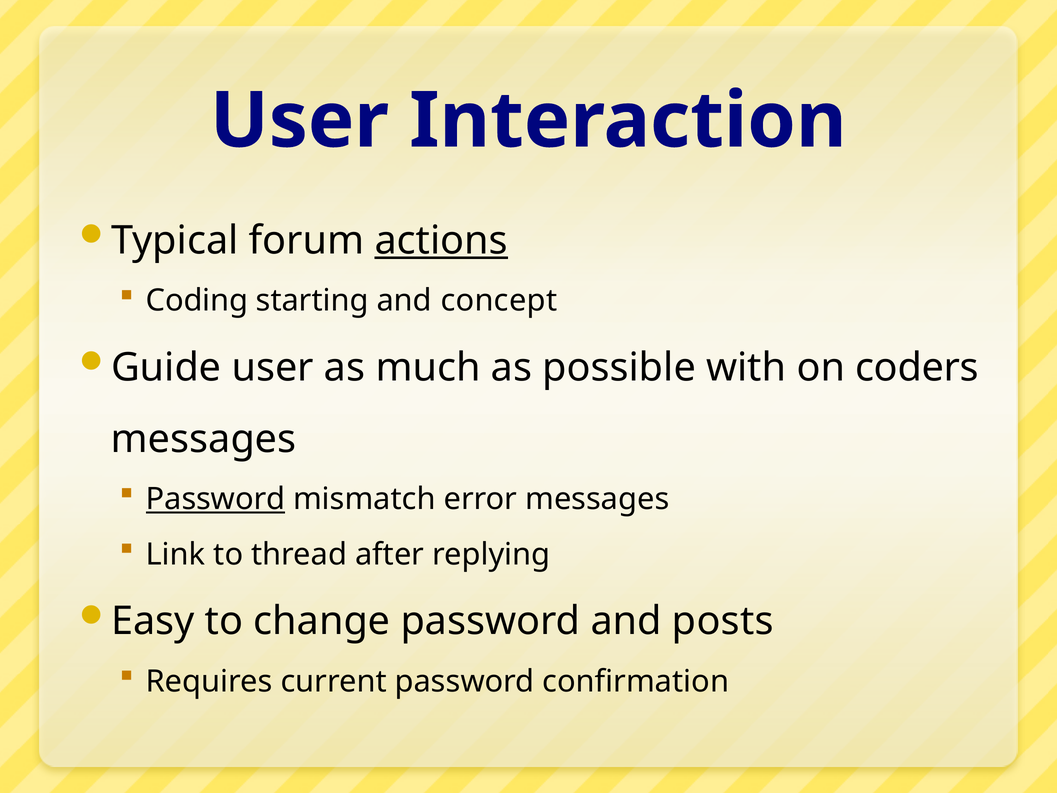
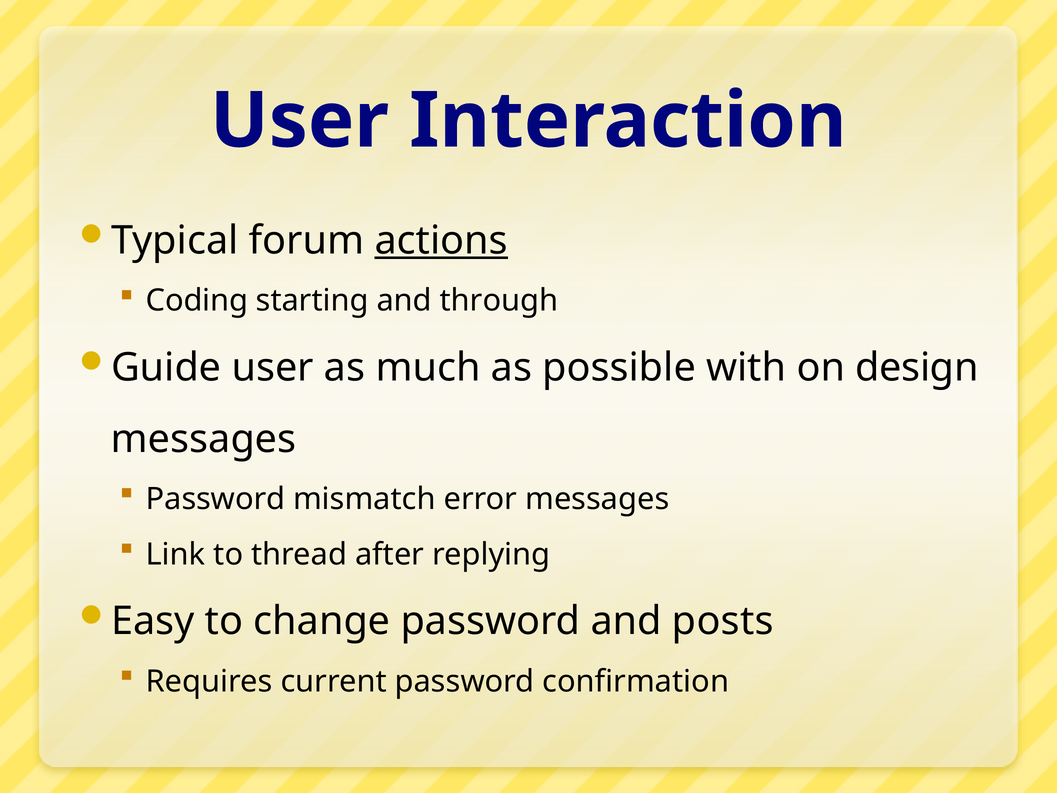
concept: concept -> through
coders: coders -> design
Password at (216, 499) underline: present -> none
